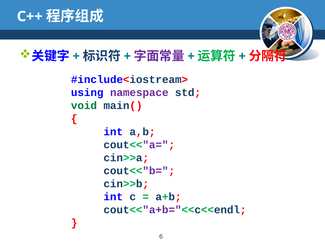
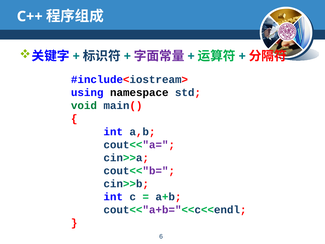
namespace colour: purple -> black
